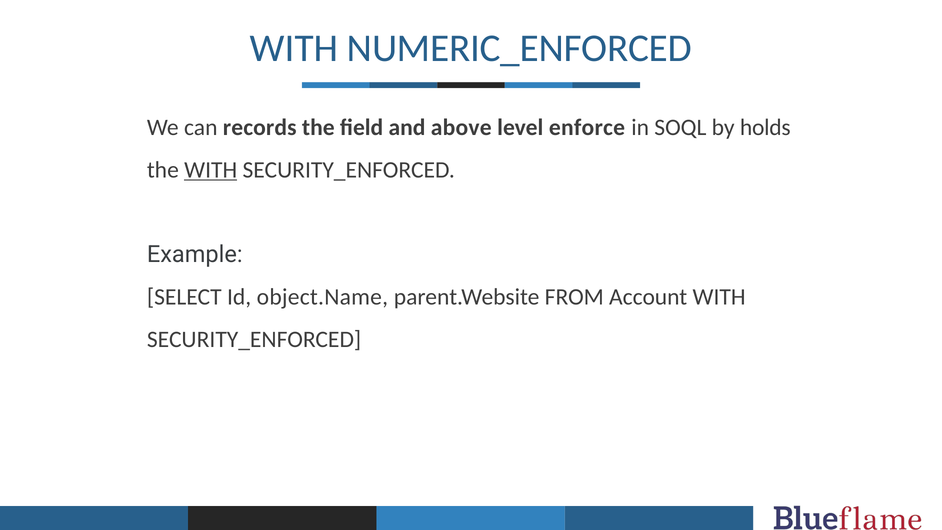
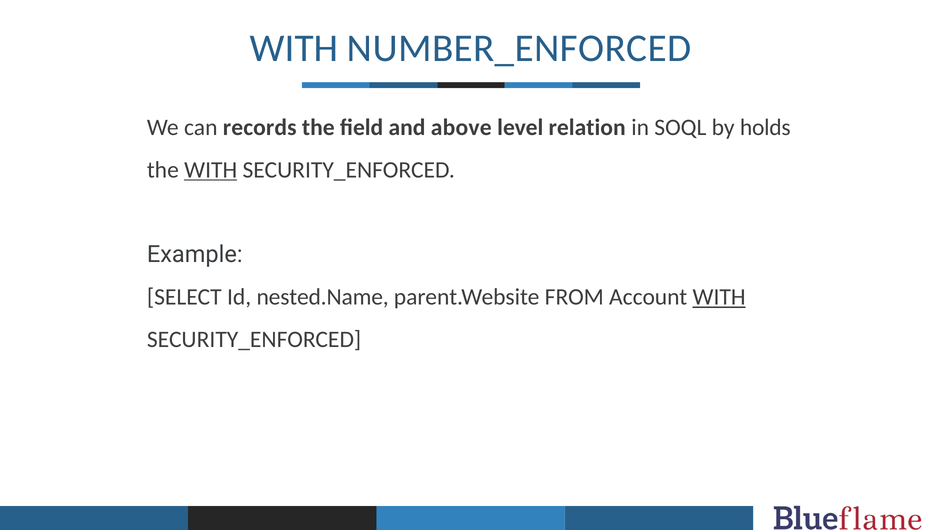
NUMERIC_ENFORCED: NUMERIC_ENFORCED -> NUMBER_ENFORCED
enforce: enforce -> relation
object.Name: object.Name -> nested.Name
WITH at (719, 297) underline: none -> present
